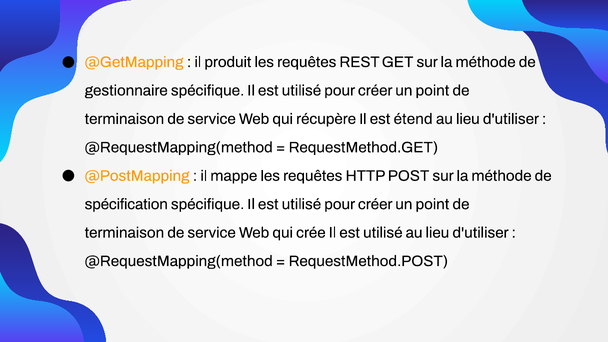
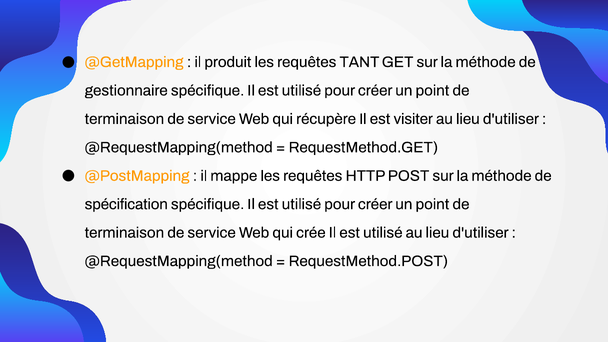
REST: REST -> TANT
étend: étend -> visiter
